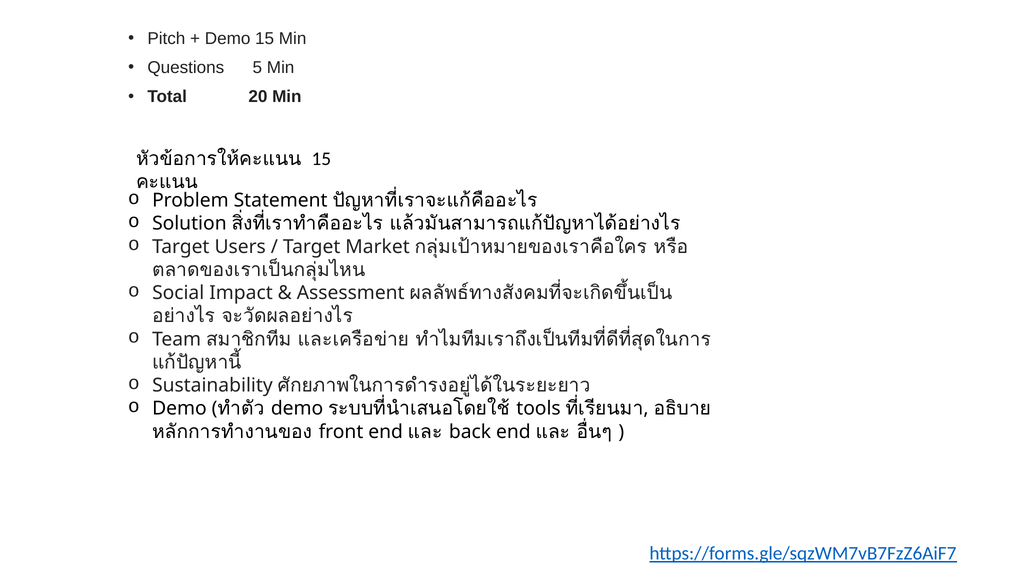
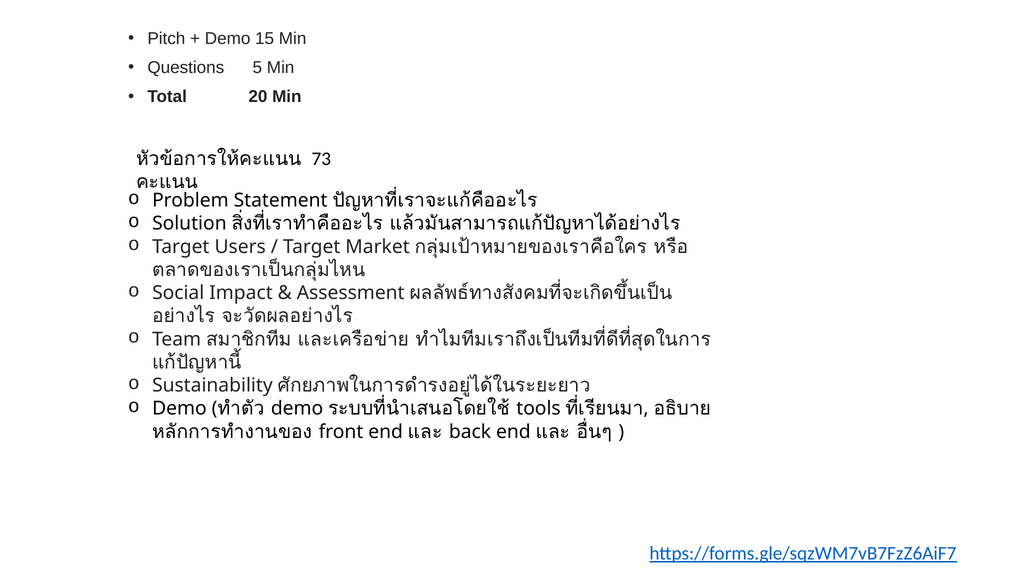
15 at (321, 159): 15 -> 73
